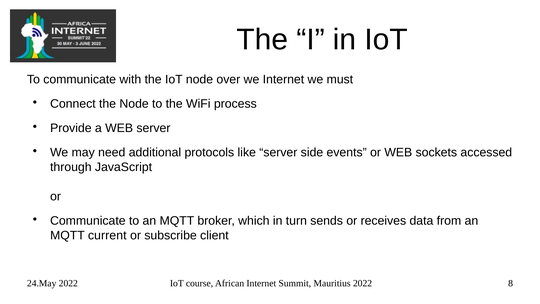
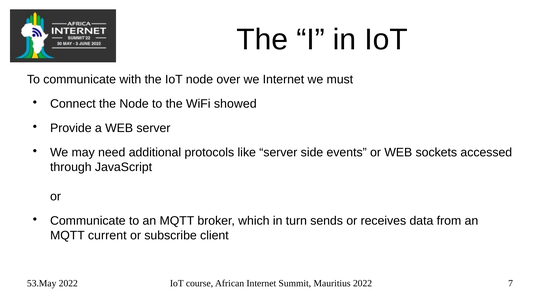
process: process -> showed
24.May: 24.May -> 53.May
8: 8 -> 7
